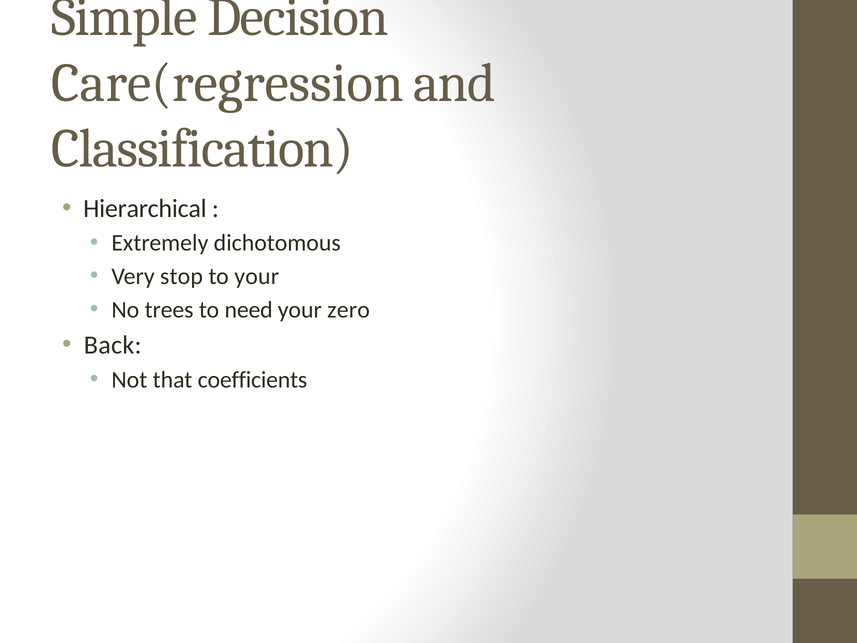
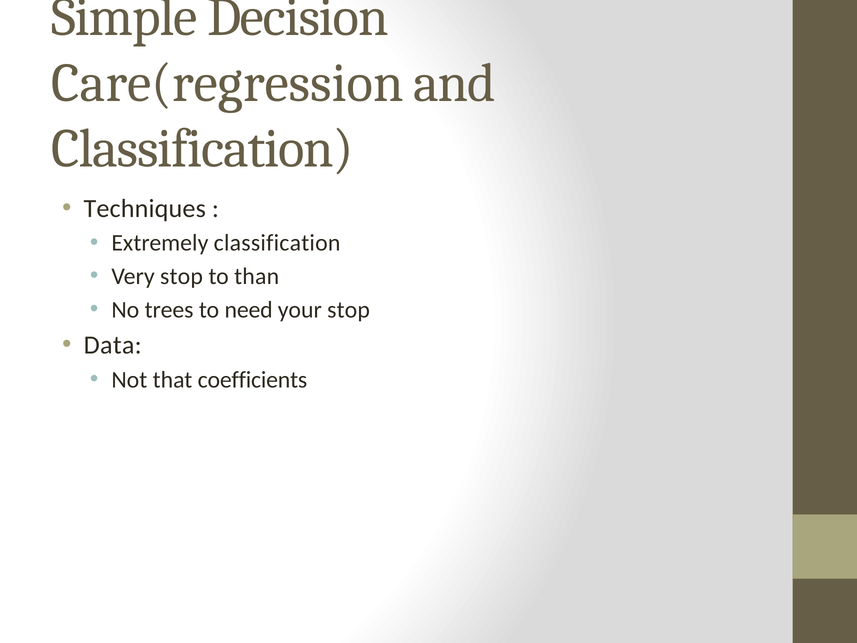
Hierarchical: Hierarchical -> Techniques
Extremely dichotomous: dichotomous -> classification
to your: your -> than
your zero: zero -> stop
Back: Back -> Data
